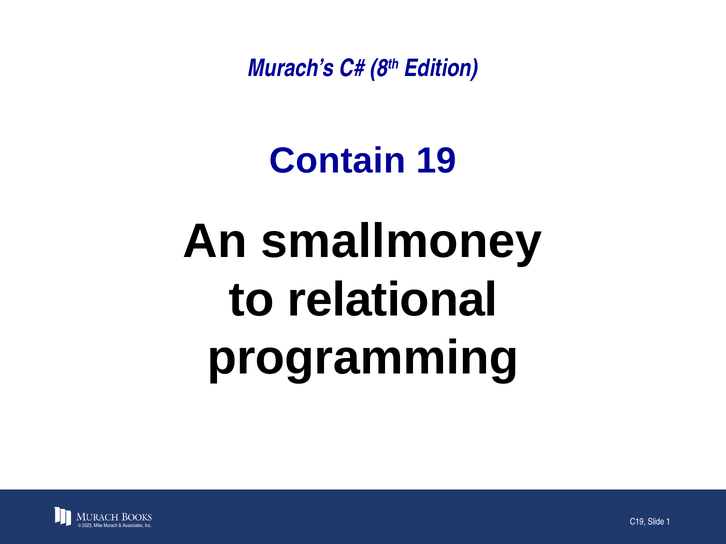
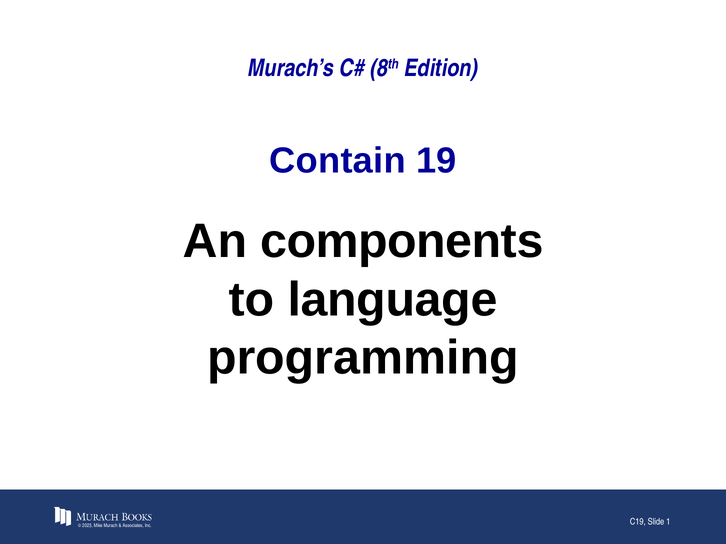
smallmoney: smallmoney -> components
relational: relational -> language
